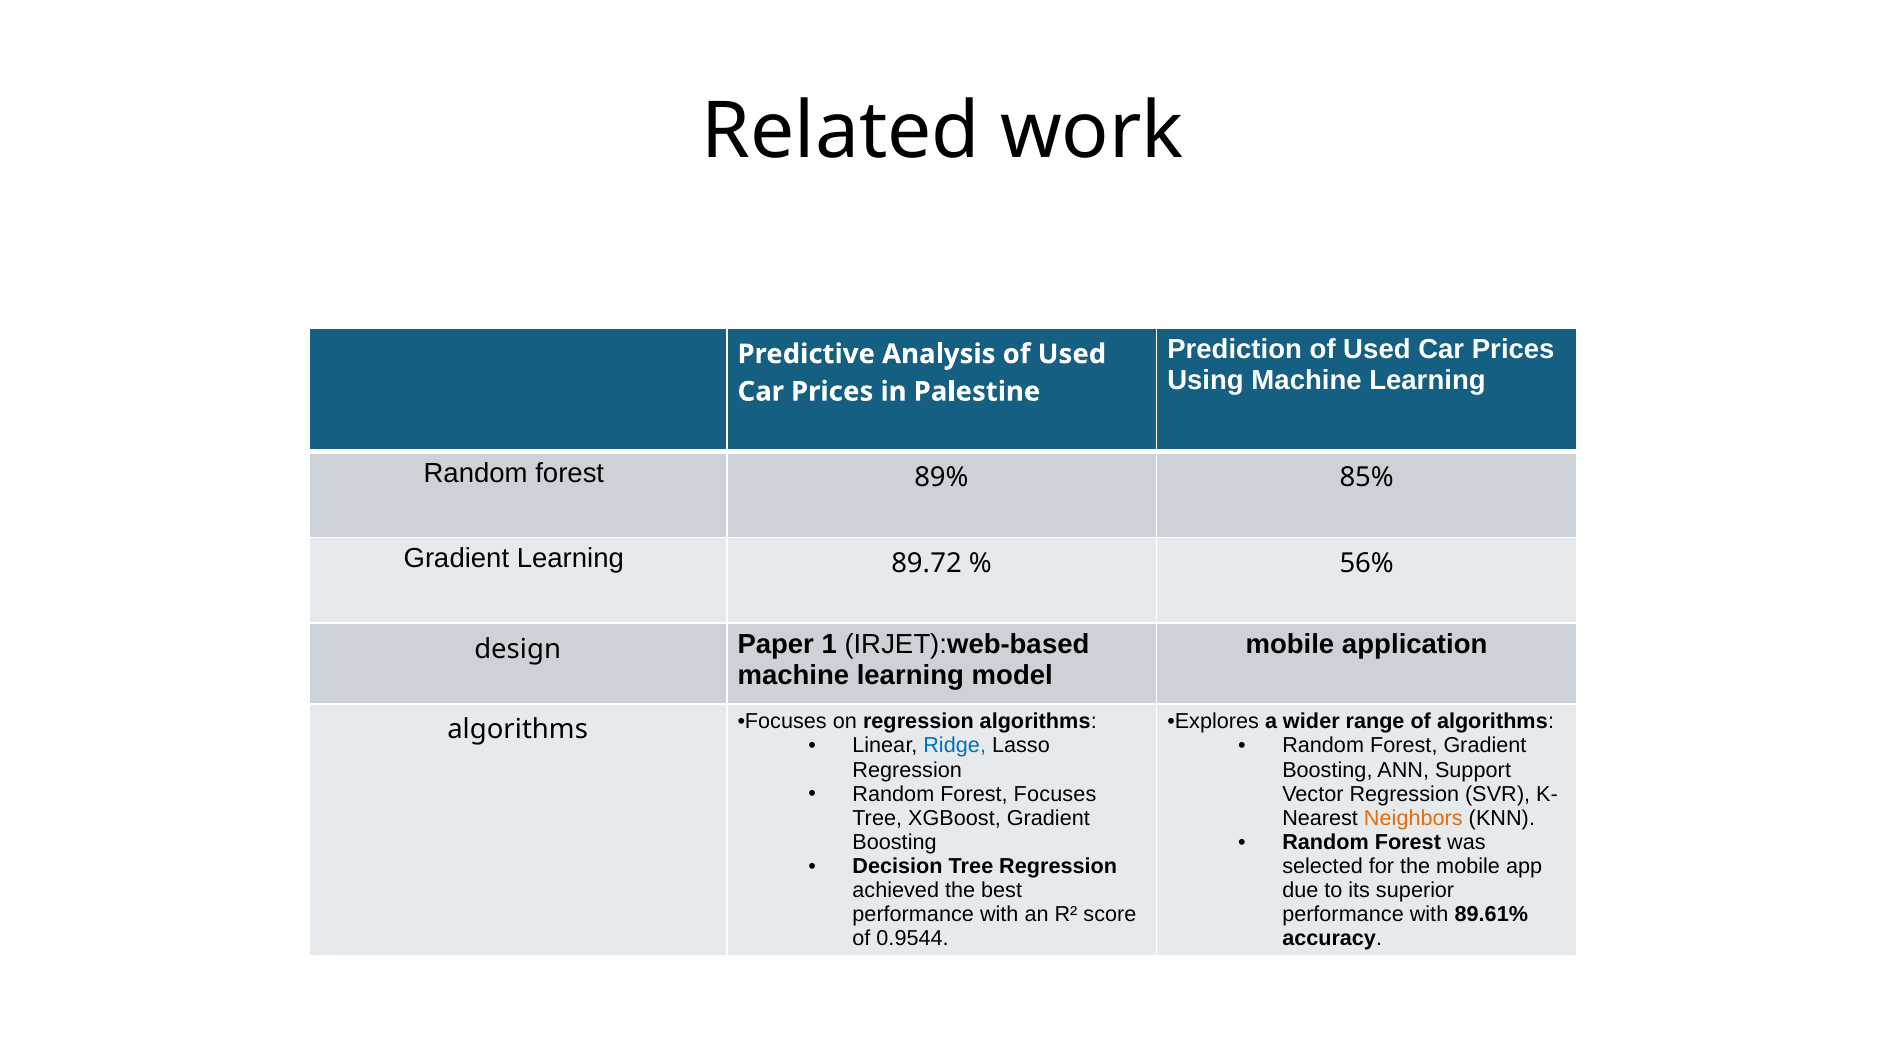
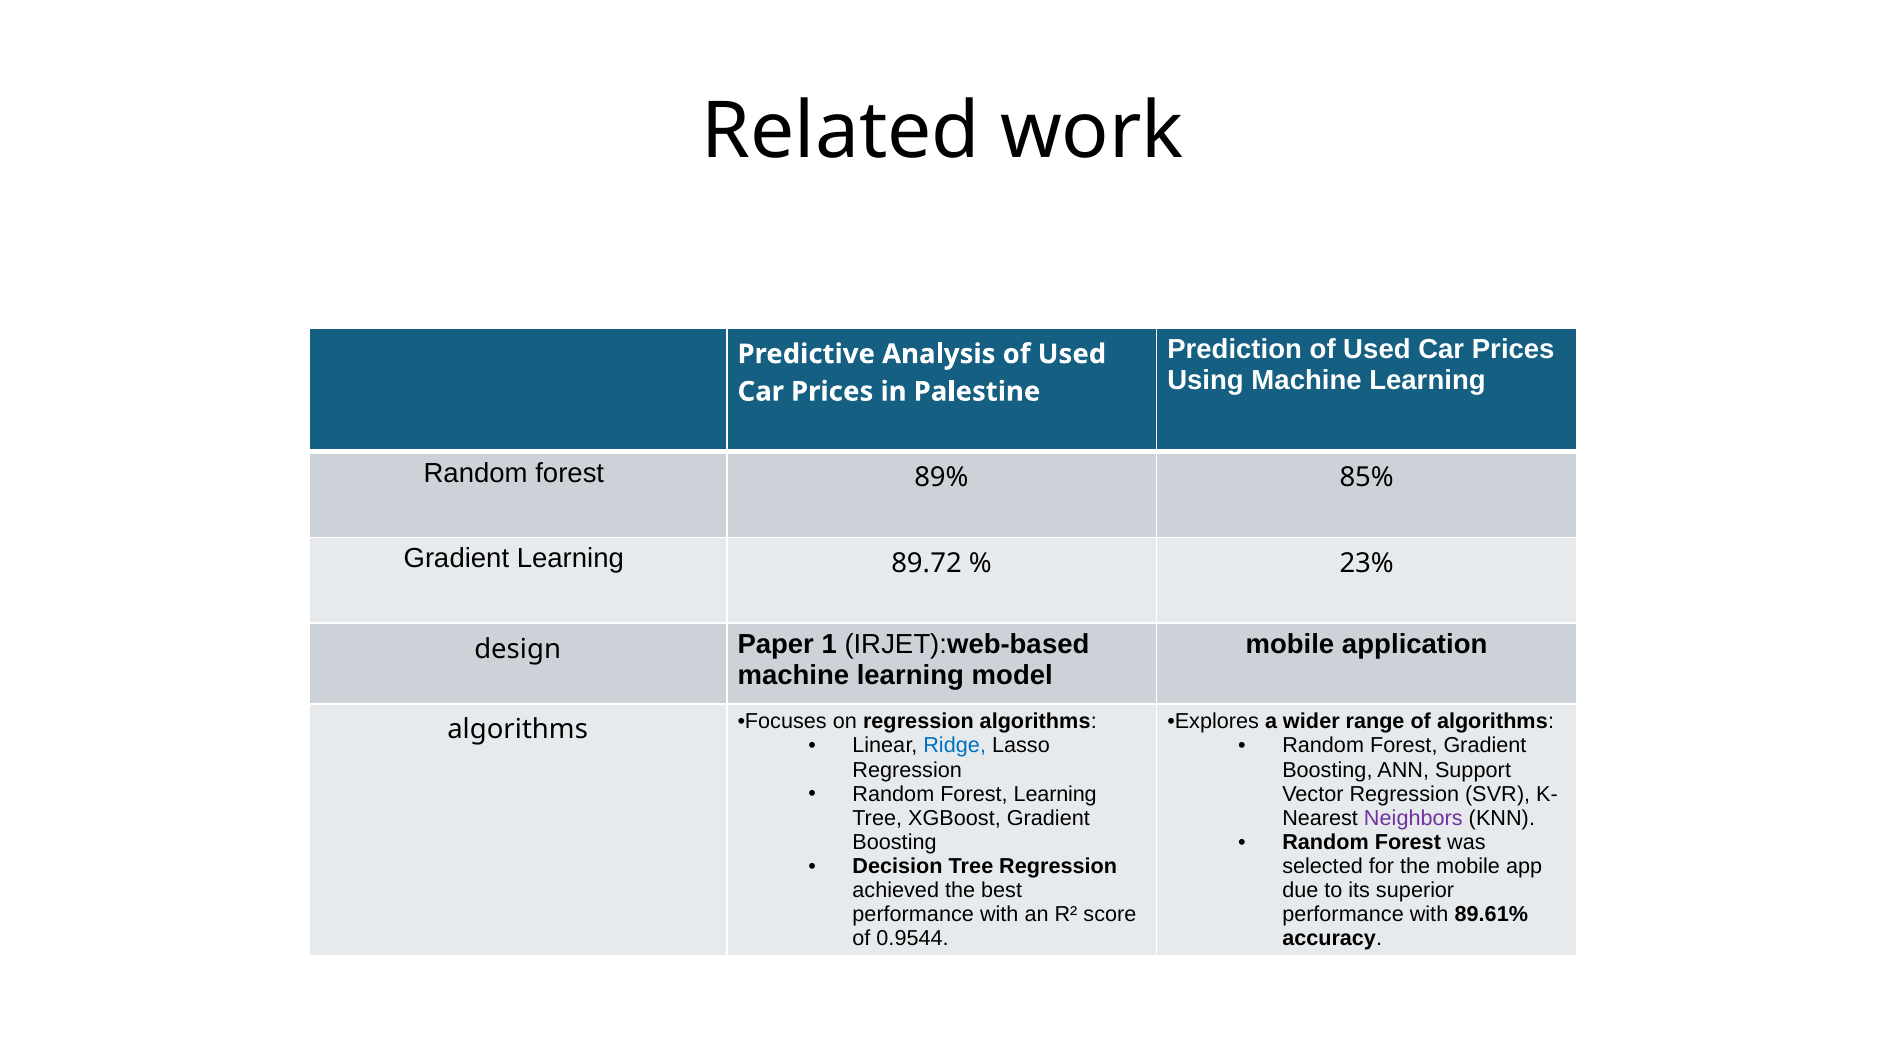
56%: 56% -> 23%
Forest Focuses: Focuses -> Learning
Neighbors colour: orange -> purple
